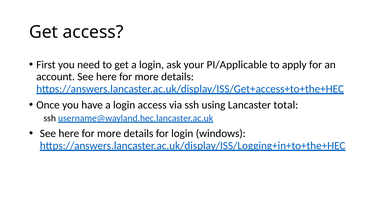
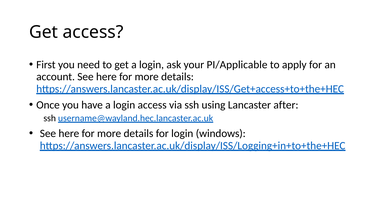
total: total -> after
